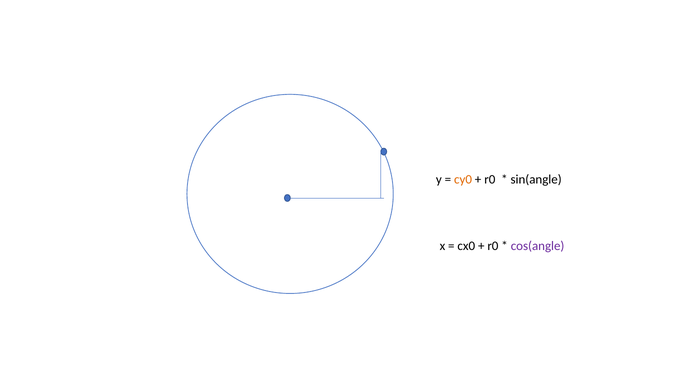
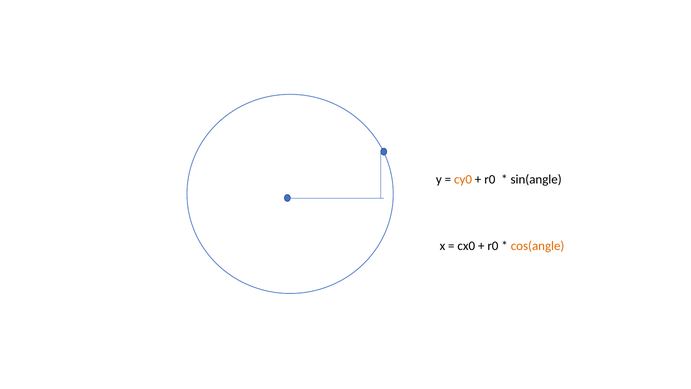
cos(angle colour: purple -> orange
